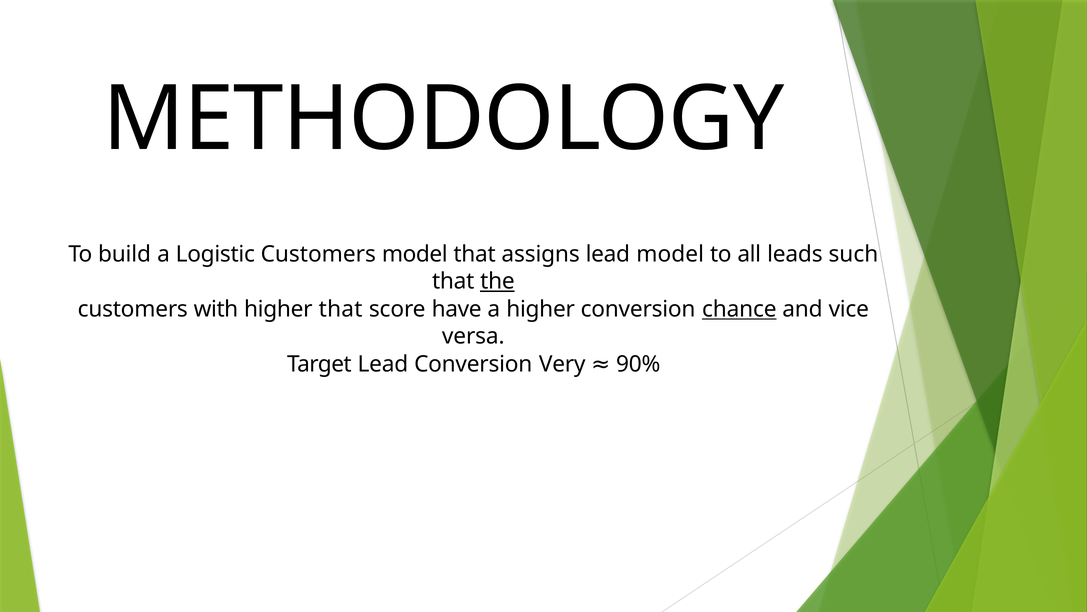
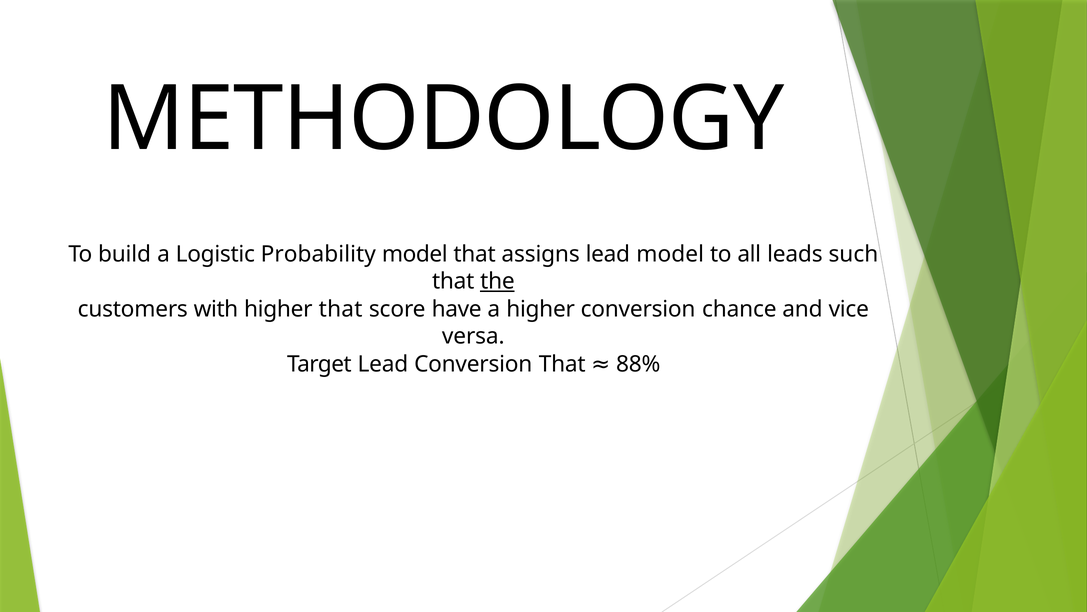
Logistic Customers: Customers -> Probability
chance underline: present -> none
Conversion Very: Very -> That
90%: 90% -> 88%
